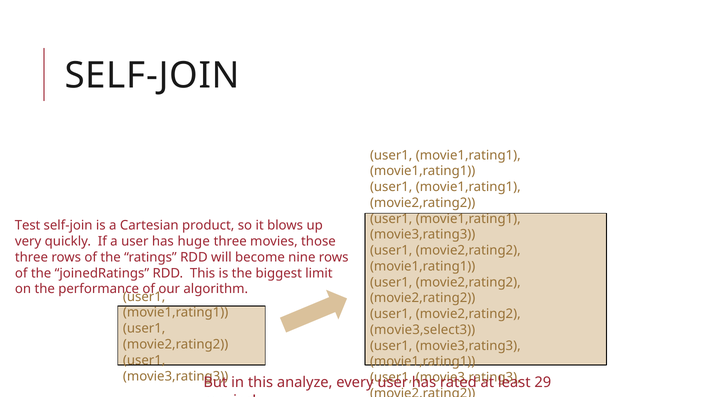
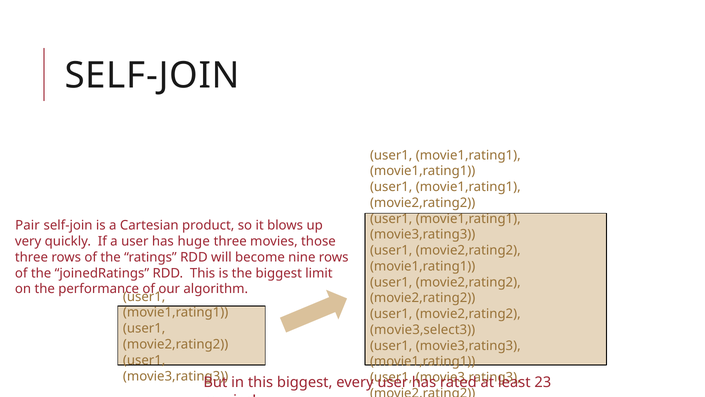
Test: Test -> Pair
this analyze: analyze -> biggest
29: 29 -> 23
